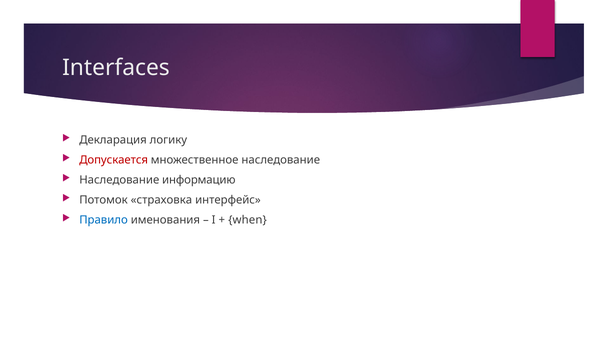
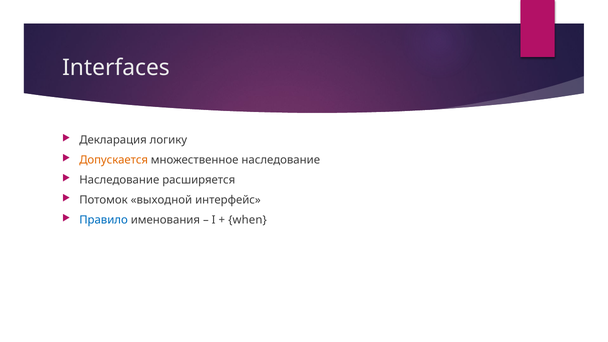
Допускается colour: red -> orange
информацию: информацию -> расширяется
страховка: страховка -> выходной
